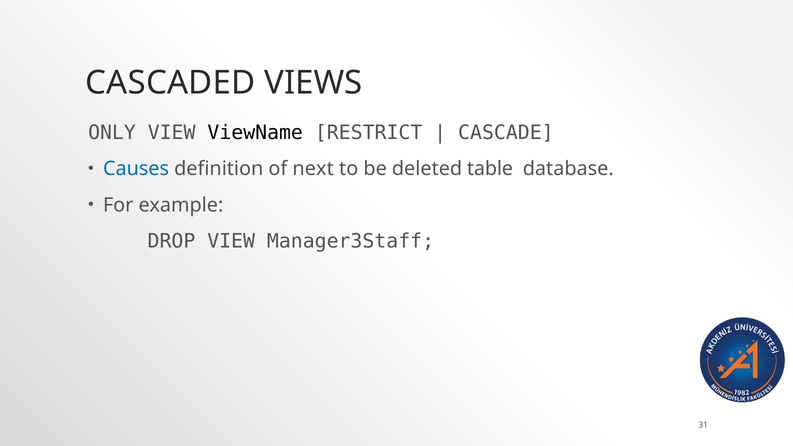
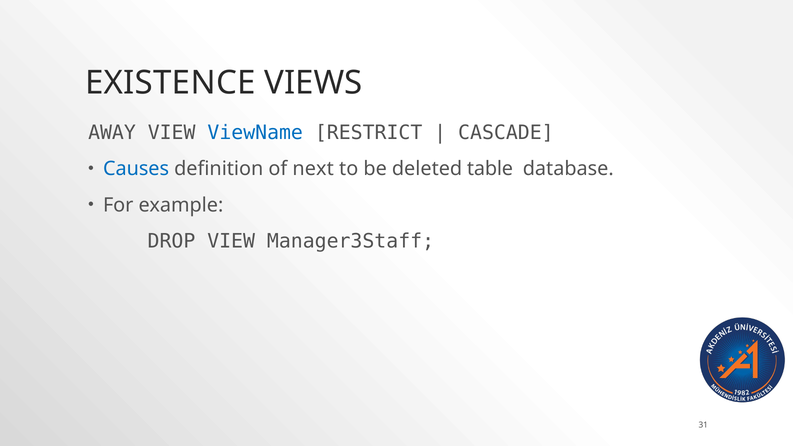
CASCADED: CASCADED -> EXISTENCE
ONLY: ONLY -> AWAY
ViewName colour: black -> blue
